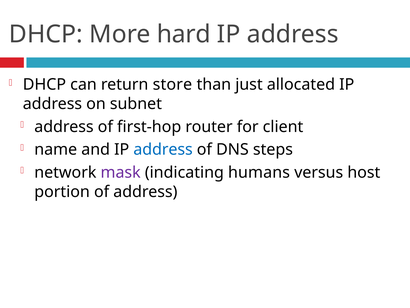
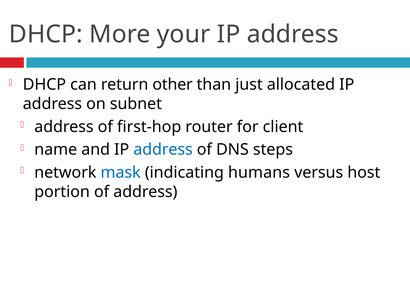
hard: hard -> your
store: store -> other
mask colour: purple -> blue
